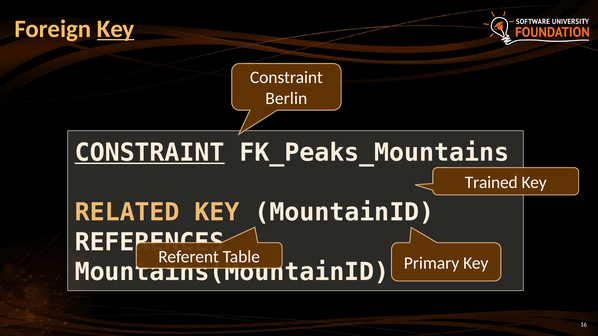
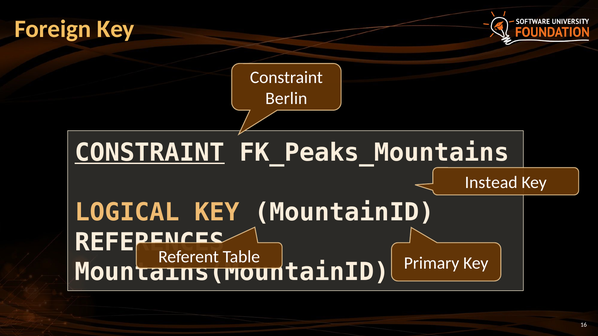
Key at (116, 29) underline: present -> none
Trained: Trained -> Instead
RELATED: RELATED -> LOGICAL
